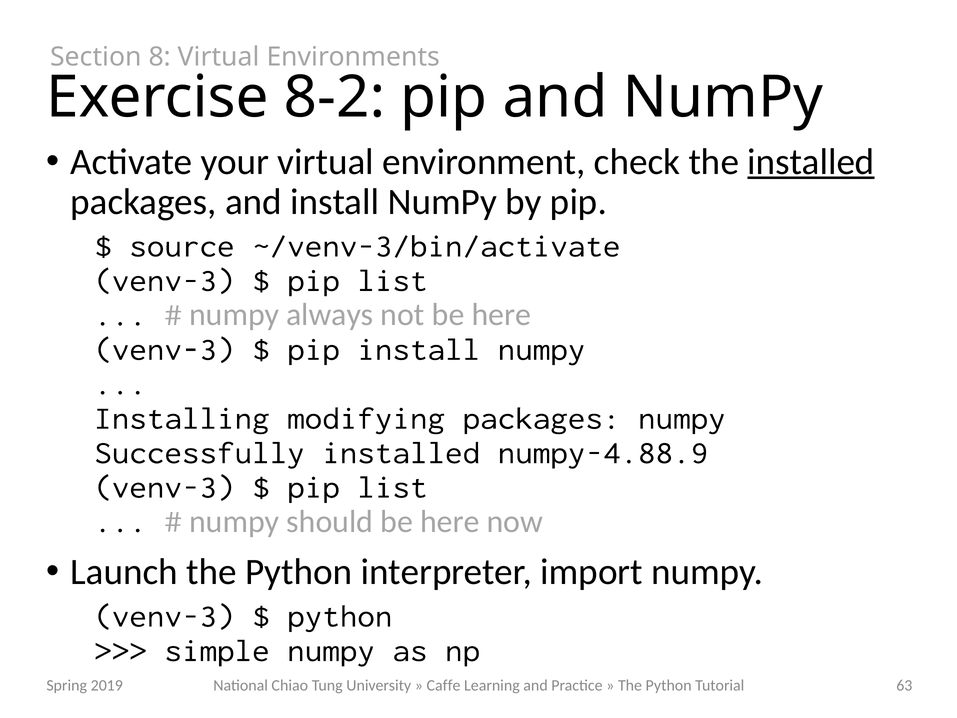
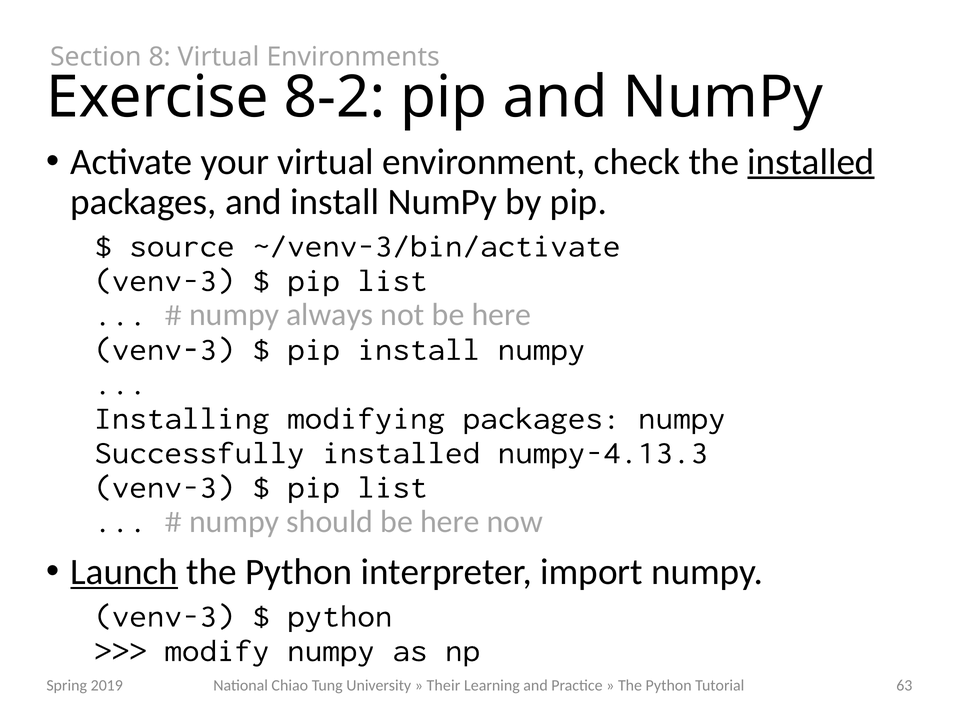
numpy-4.88.9: numpy-4.88.9 -> numpy-4.13.3
Launch underline: none -> present
simple: simple -> modify
Caffe: Caffe -> Their
